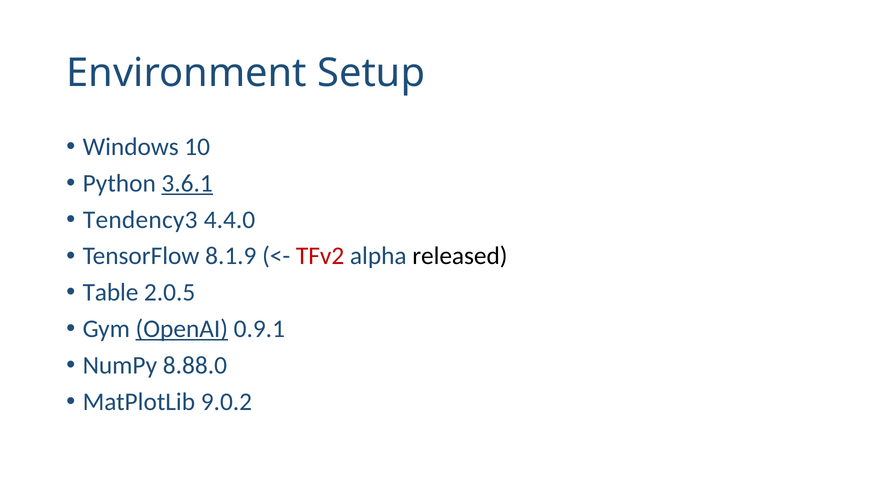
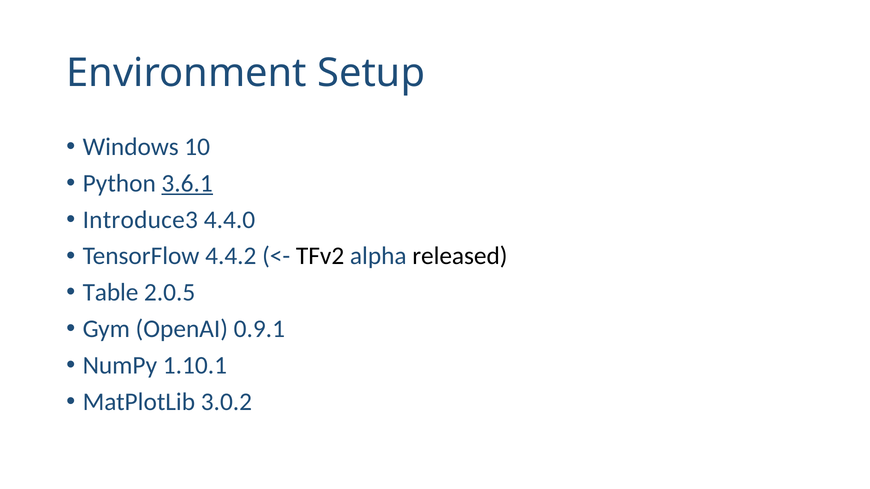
Tendency3: Tendency3 -> Introduce3
8.1.9: 8.1.9 -> 4.4.2
TFv2 colour: red -> black
OpenAI underline: present -> none
8.88.0: 8.88.0 -> 1.10.1
9.0.2: 9.0.2 -> 3.0.2
